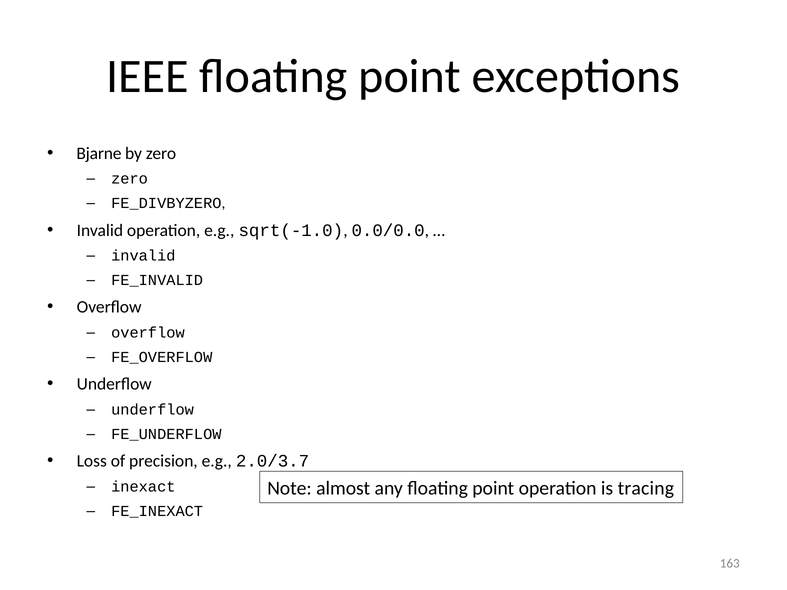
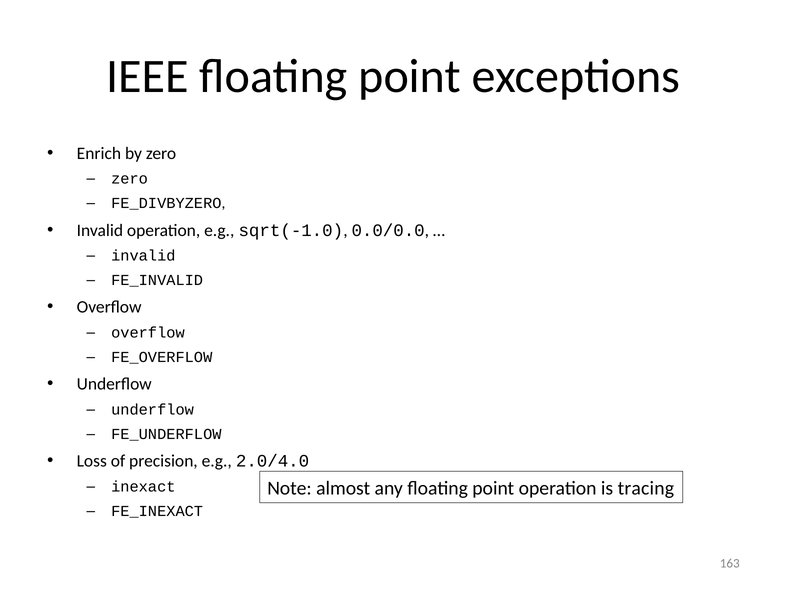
Bjarne: Bjarne -> Enrich
2.0/3.7: 2.0/3.7 -> 2.0/4.0
